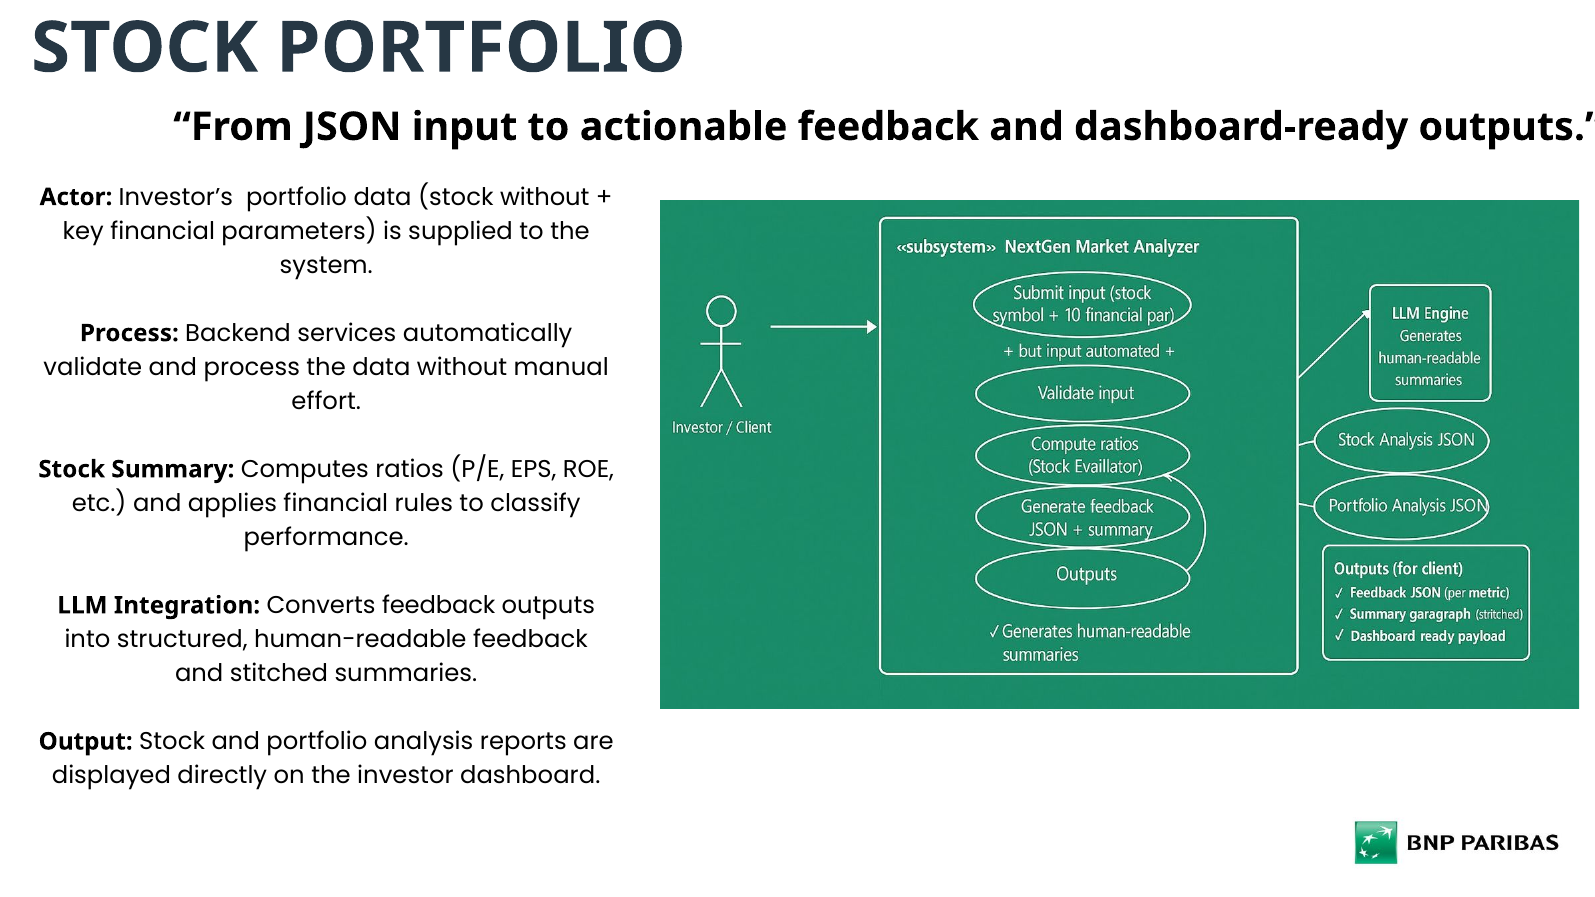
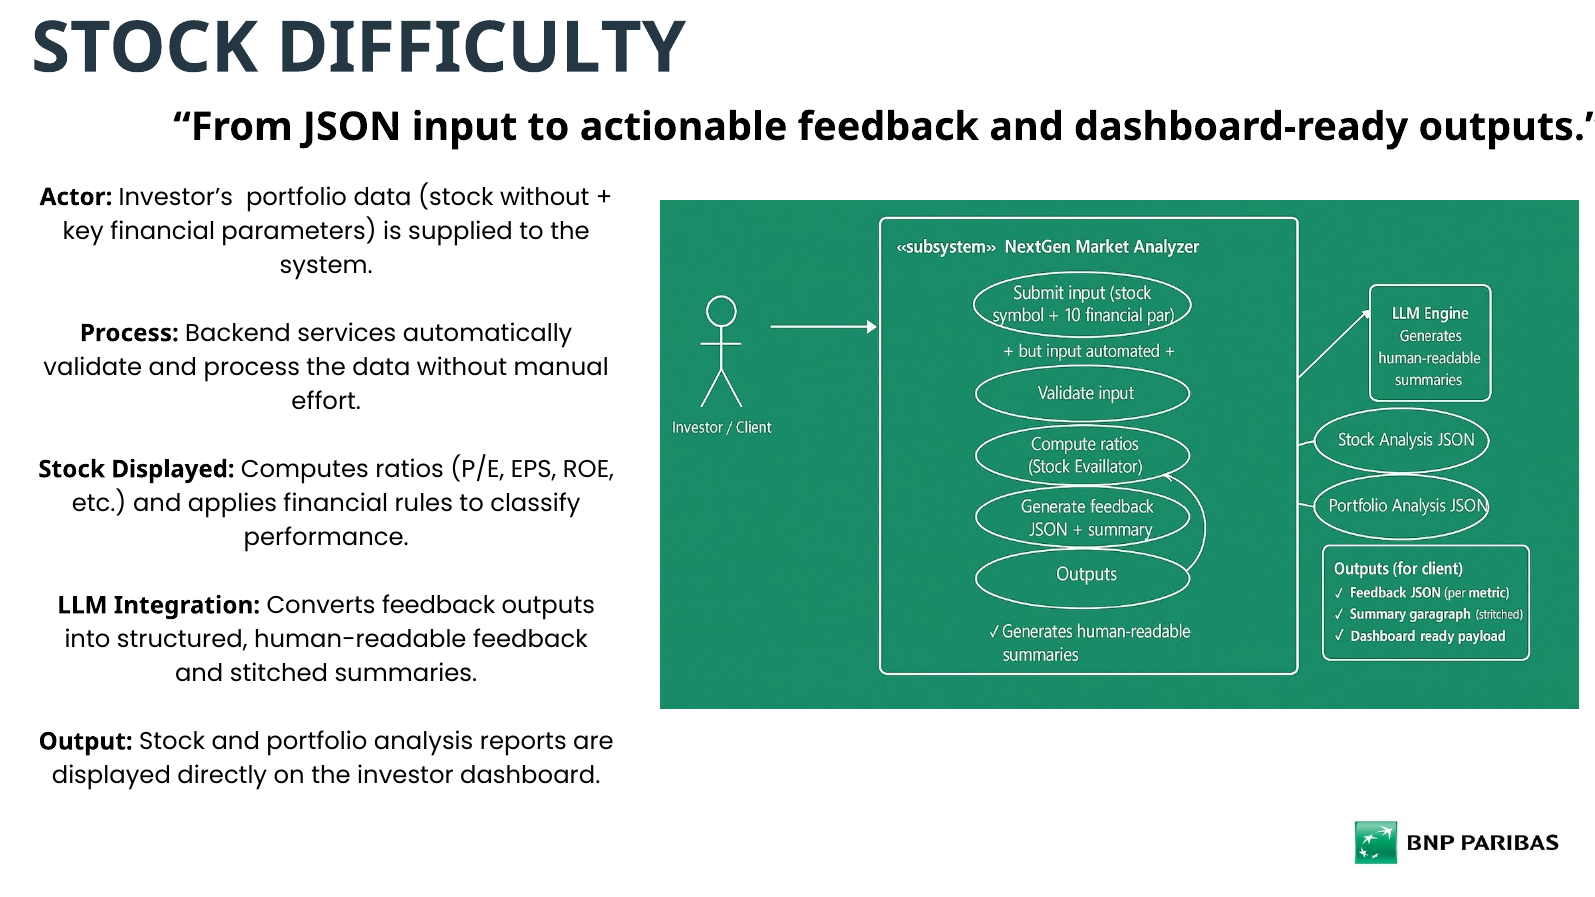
STOCK PORTFOLIO: PORTFOLIO -> DIFFICULTY
Stock Summary: Summary -> Displayed
